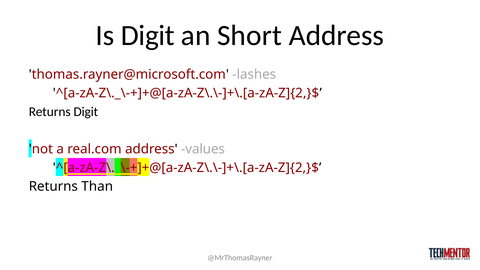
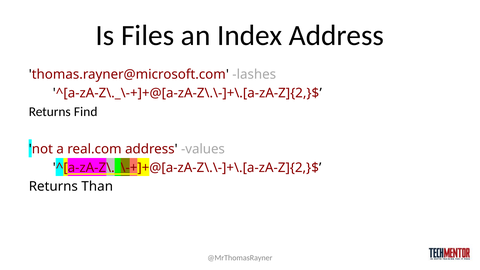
Is Digit: Digit -> Files
Short: Short -> Index
Returns Digit: Digit -> Find
